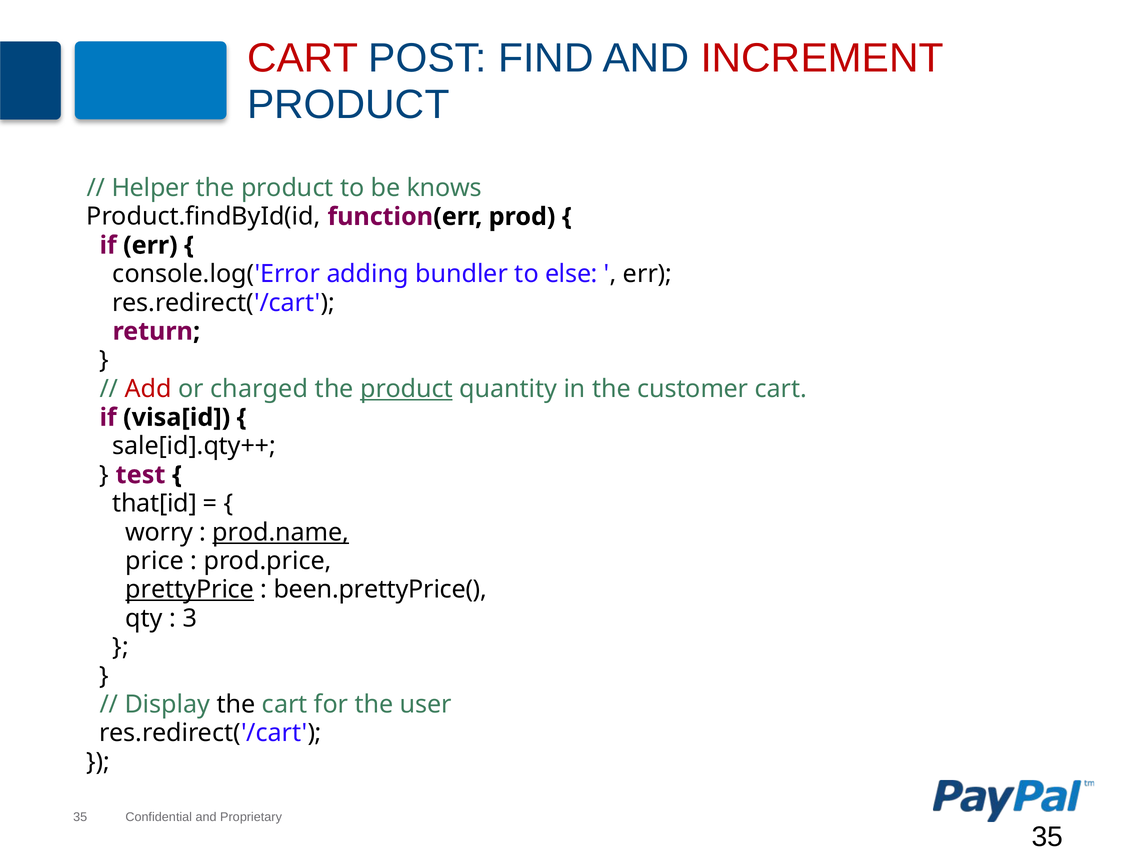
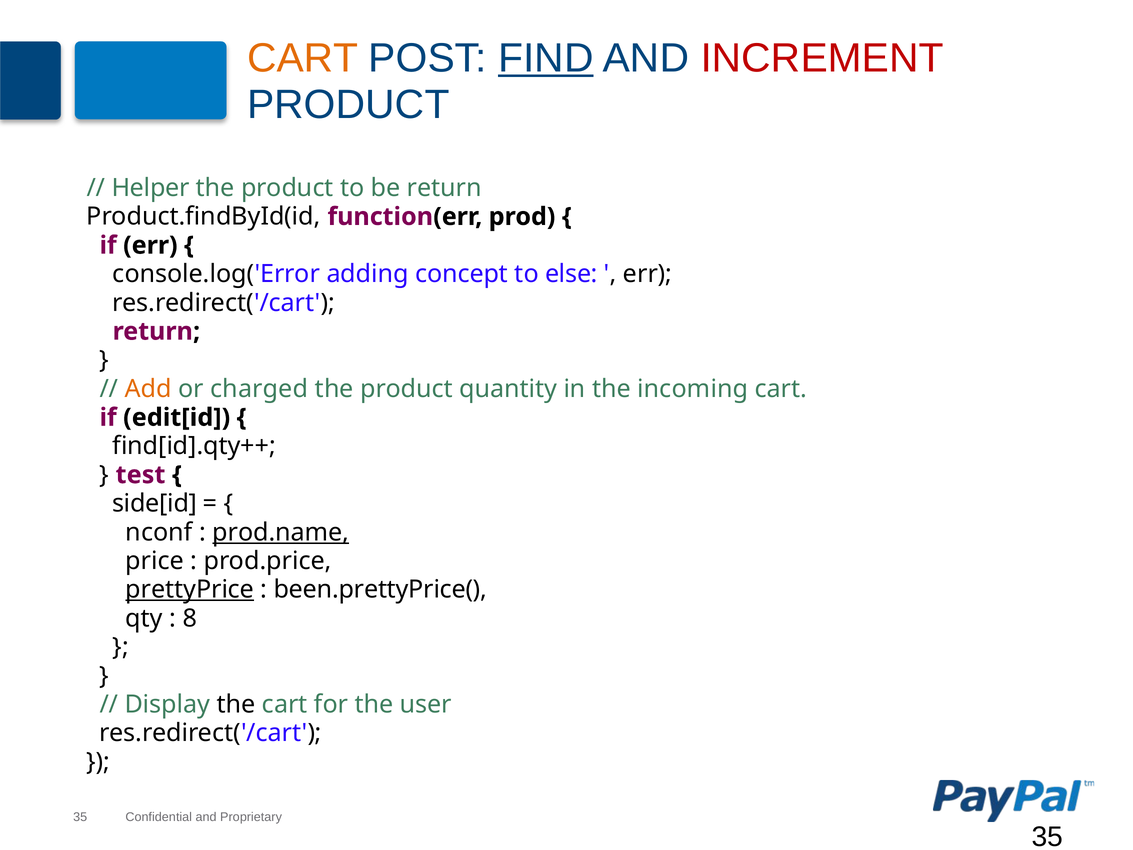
CART at (303, 58) colour: red -> orange
FIND underline: none -> present
be knows: knows -> return
bundler: bundler -> concept
Add colour: red -> orange
product at (407, 389) underline: present -> none
customer: customer -> incoming
visa[id: visa[id -> edit[id
sale[id].qty++: sale[id].qty++ -> find[id].qty++
that[id: that[id -> side[id
worry: worry -> nconf
3: 3 -> 8
